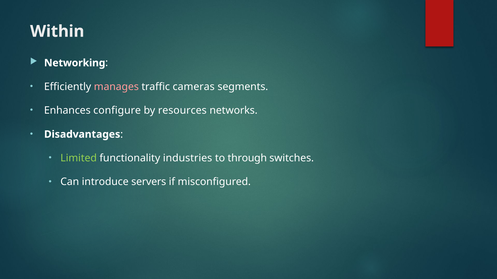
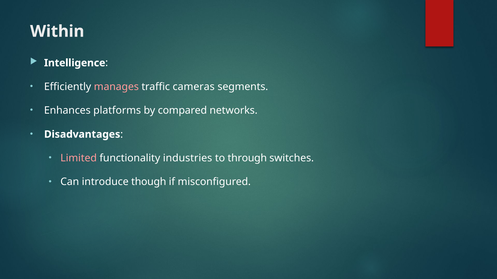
Networking: Networking -> Intelligence
configure: configure -> platforms
resources: resources -> compared
Limited colour: light green -> pink
servers: servers -> though
